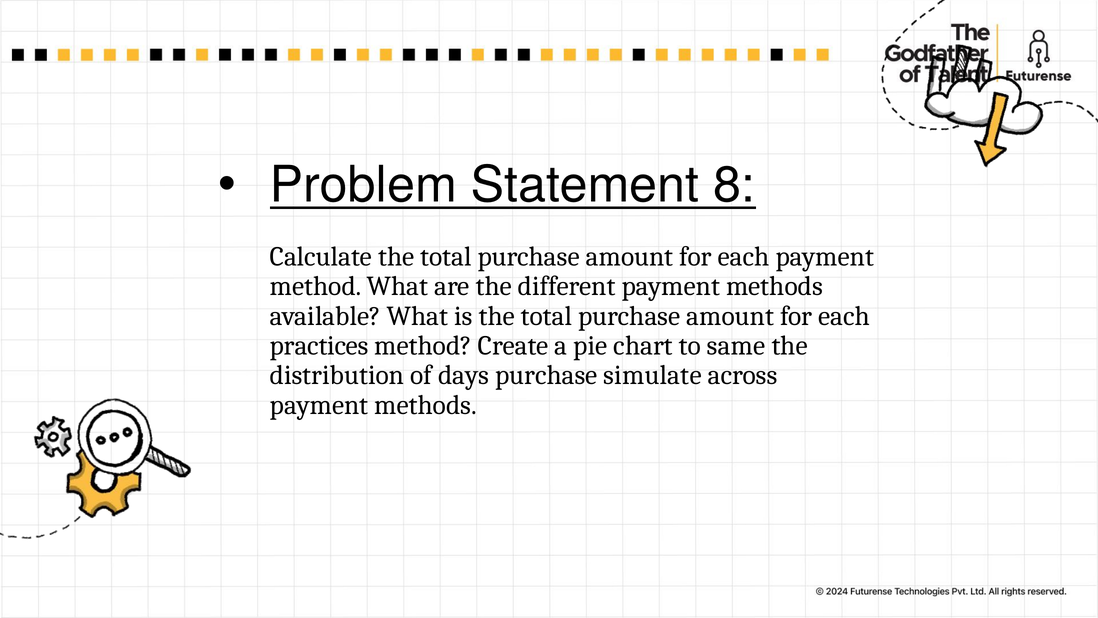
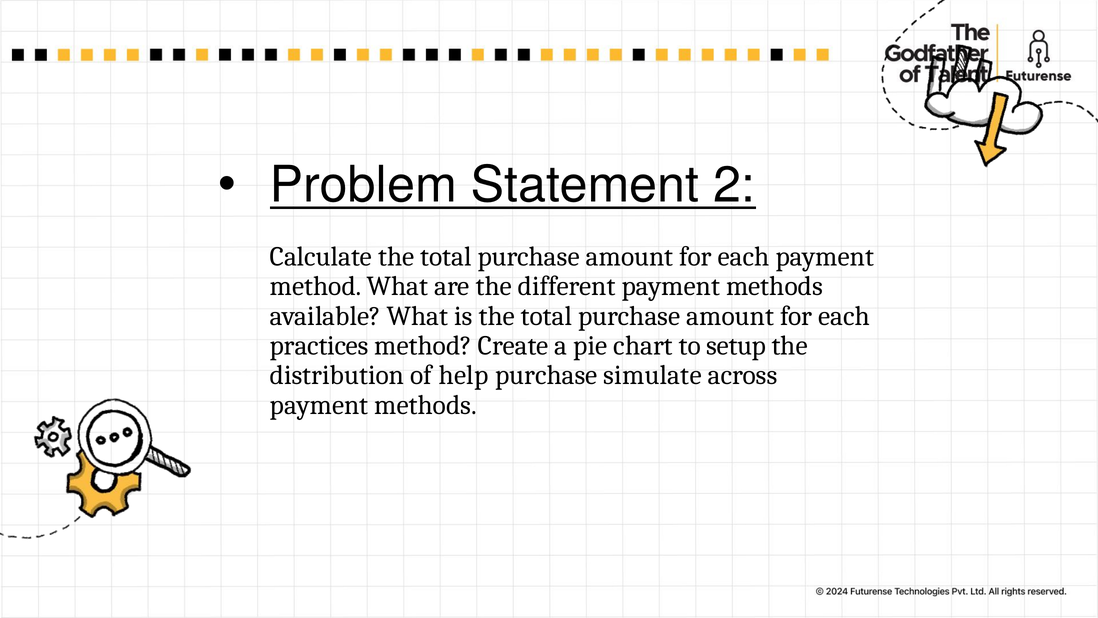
8: 8 -> 2
same: same -> setup
days: days -> help
